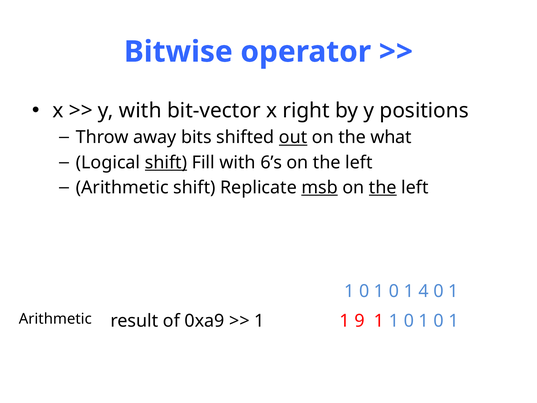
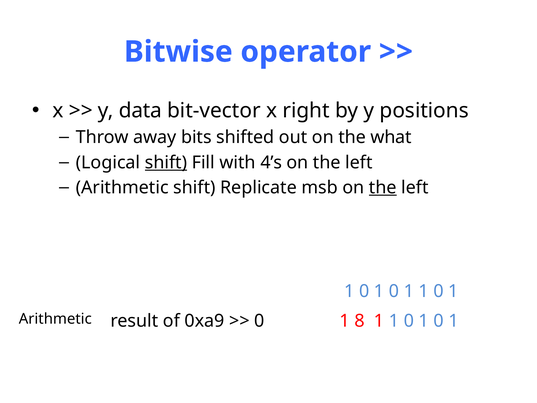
y with: with -> data
out underline: present -> none
6’s: 6’s -> 4’s
msb underline: present -> none
0 1 4: 4 -> 1
1 at (259, 321): 1 -> 0
9: 9 -> 8
